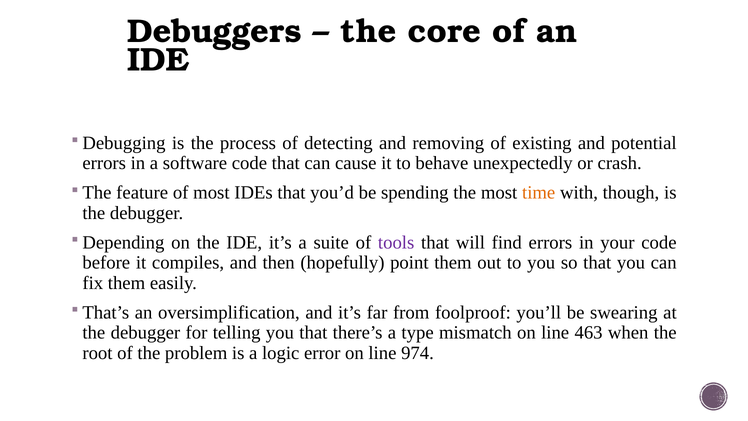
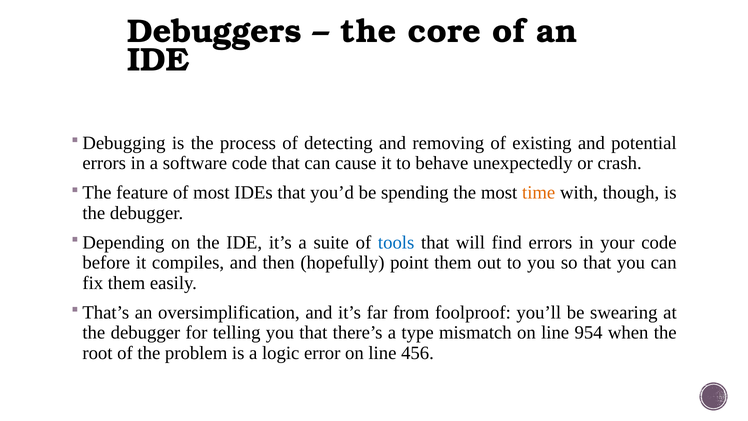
tools colour: purple -> blue
463: 463 -> 954
974: 974 -> 456
